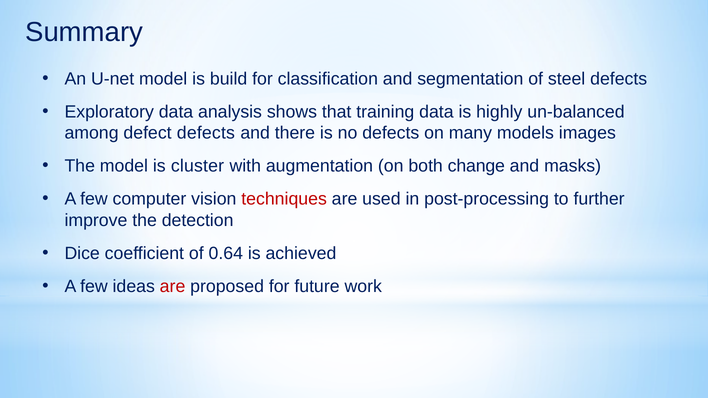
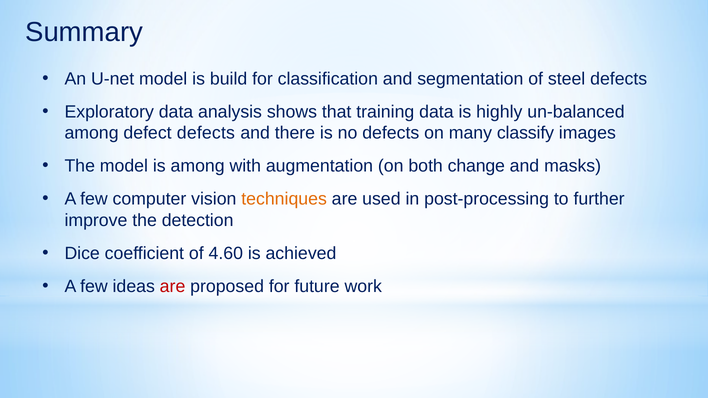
models: models -> classify
is cluster: cluster -> among
techniques colour: red -> orange
0.64: 0.64 -> 4.60
